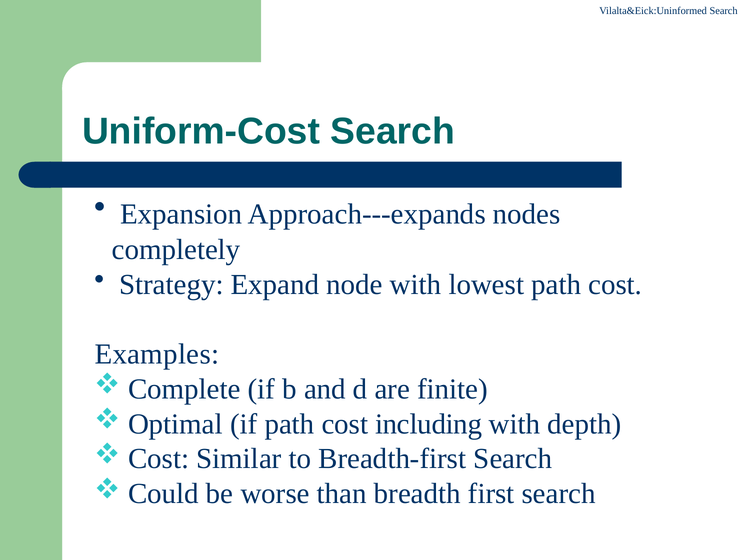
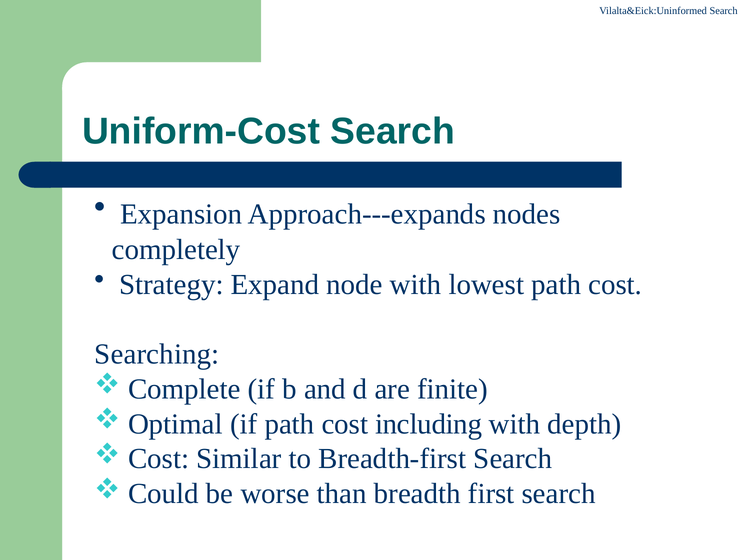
Examples: Examples -> Searching
